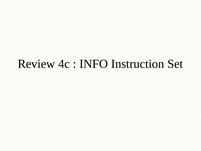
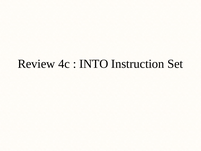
INFO: INFO -> INTO
